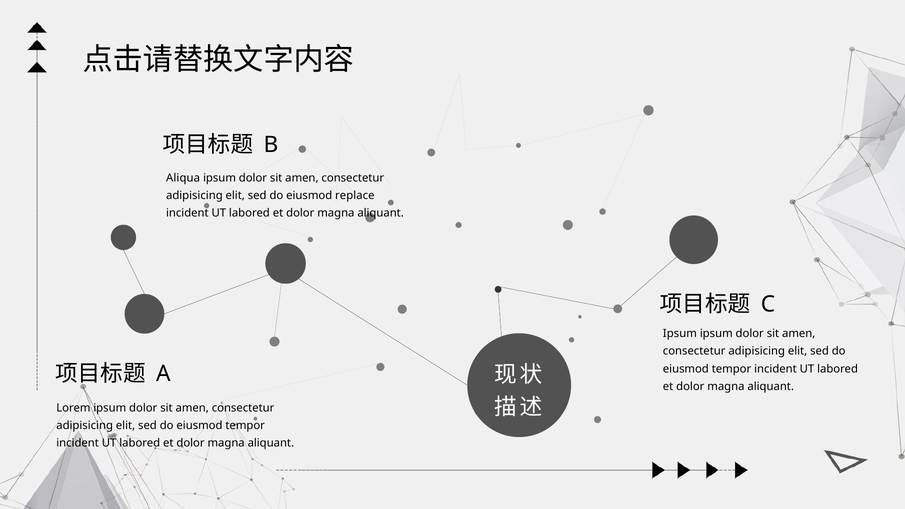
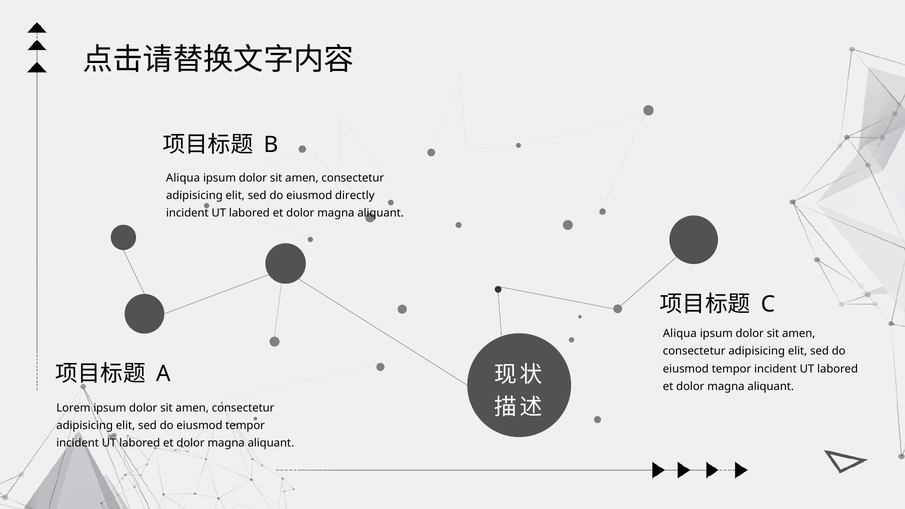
replace: replace -> directly
Ipsum at (680, 334): Ipsum -> Aliqua
